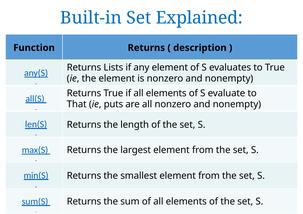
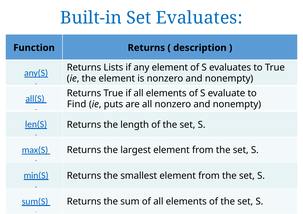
Set Explained: Explained -> Evaluates
That: That -> Find
